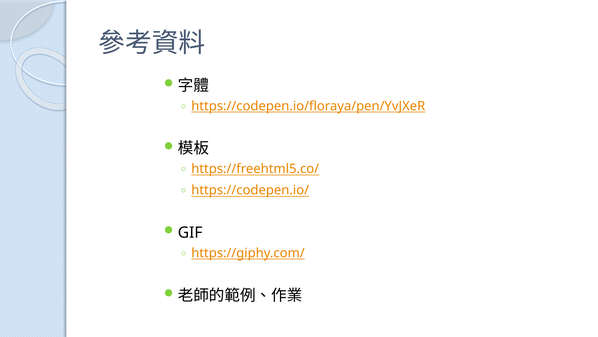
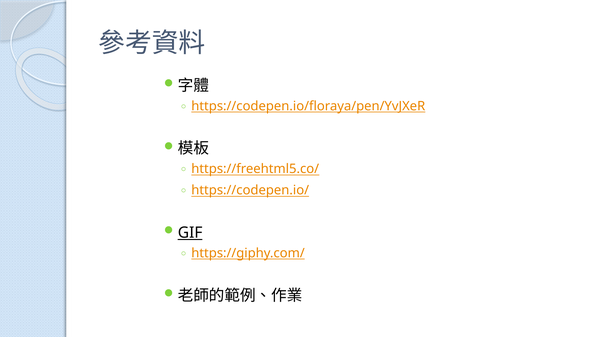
GIF underline: none -> present
